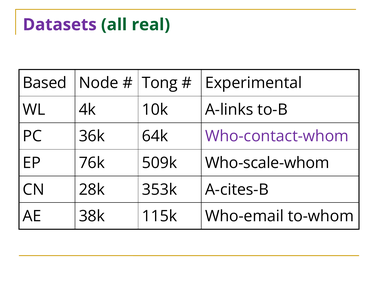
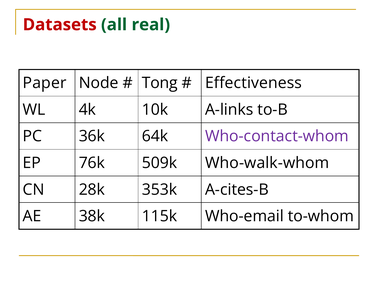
Datasets colour: purple -> red
Based: Based -> Paper
Experimental: Experimental -> Effectiveness
Who-scale-whom: Who-scale-whom -> Who-walk-whom
